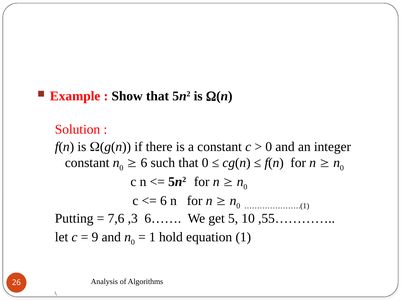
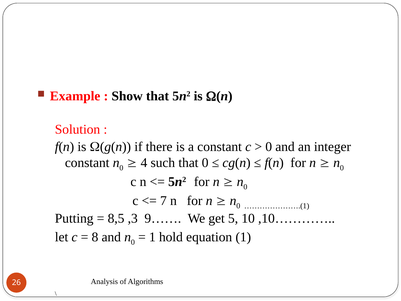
6 at (144, 163): 6 -> 4
6 at (163, 201): 6 -> 7
7,6: 7,6 -> 8,5
6……: 6…… -> 9……
,55…………: ,55………… -> ,10…………
9: 9 -> 8
